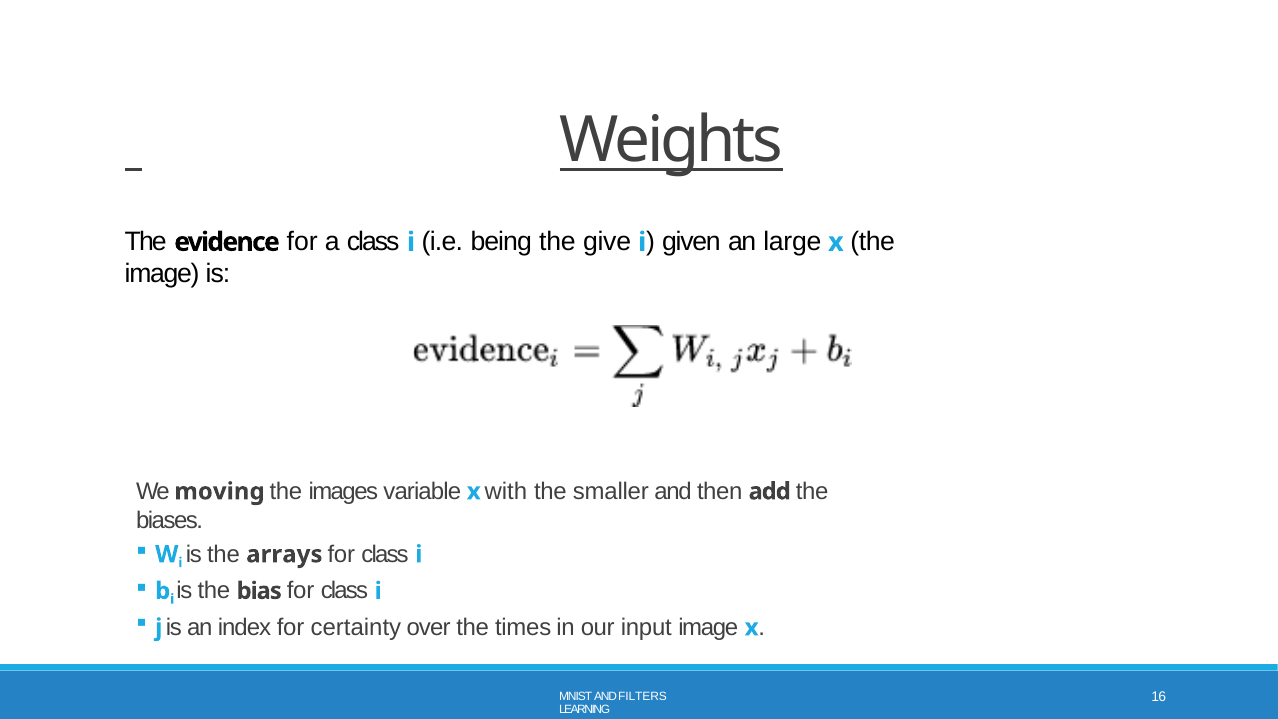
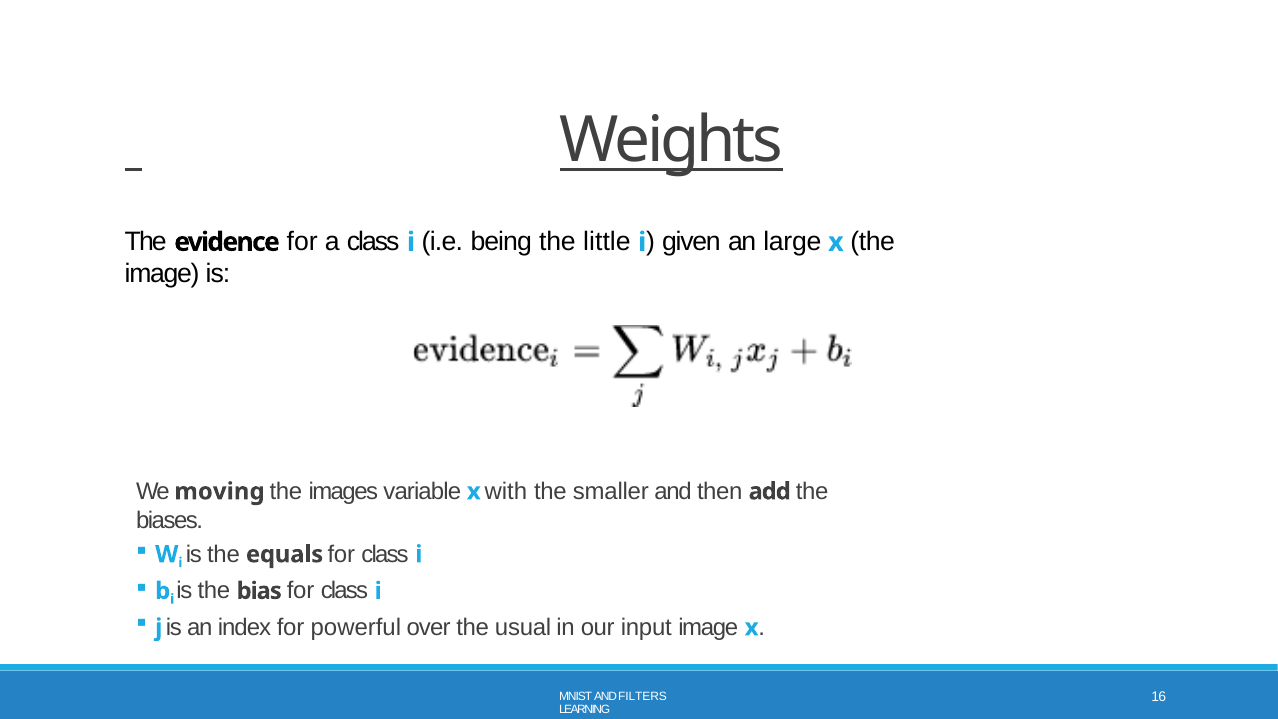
give: give -> little
arrays: arrays -> equals
certainty: certainty -> powerful
times: times -> usual
